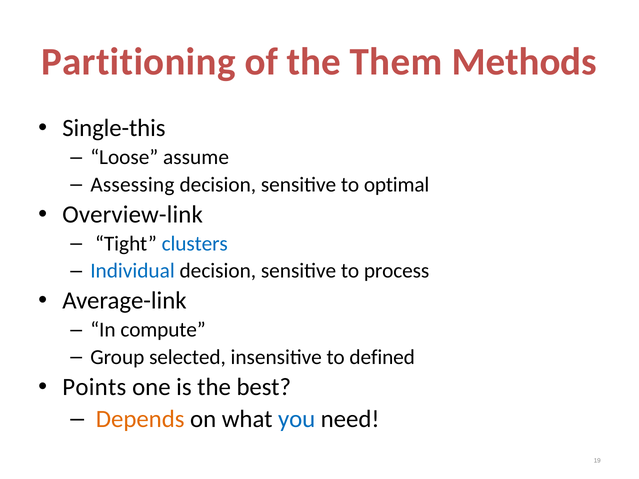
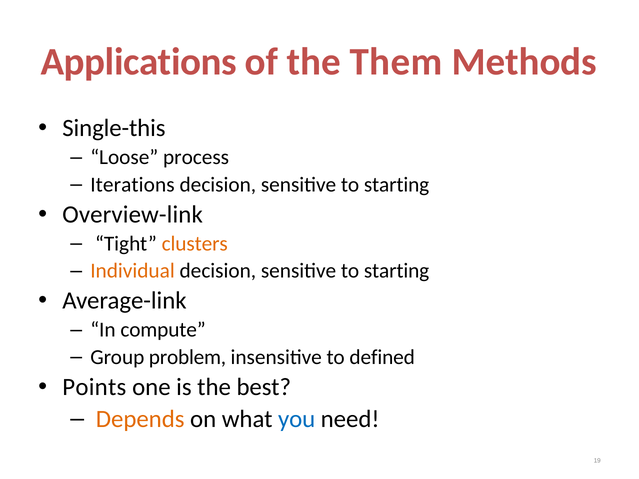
Partitioning: Partitioning -> Applications
assume: assume -> process
Assessing: Assessing -> Iterations
optimal at (397, 185): optimal -> starting
clusters colour: blue -> orange
Individual colour: blue -> orange
process at (397, 271): process -> starting
selected: selected -> problem
